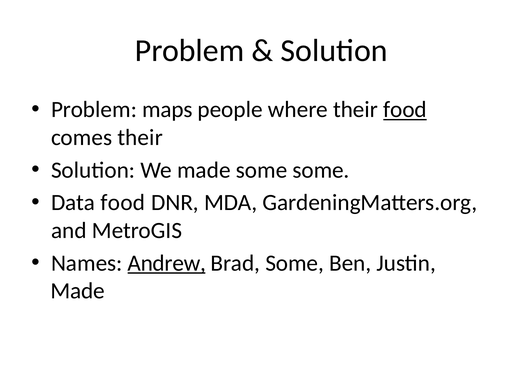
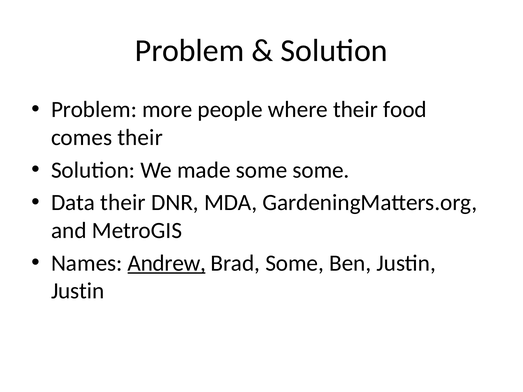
maps: maps -> more
food at (405, 110) underline: present -> none
Data food: food -> their
Made at (78, 291): Made -> Justin
